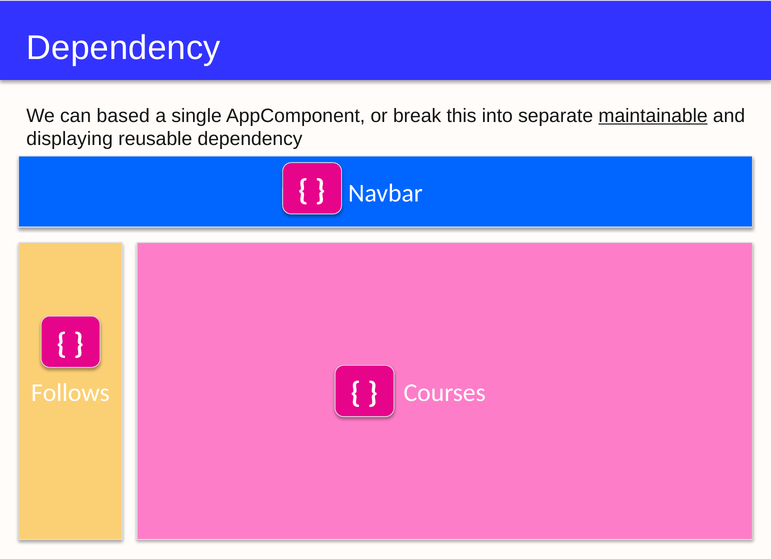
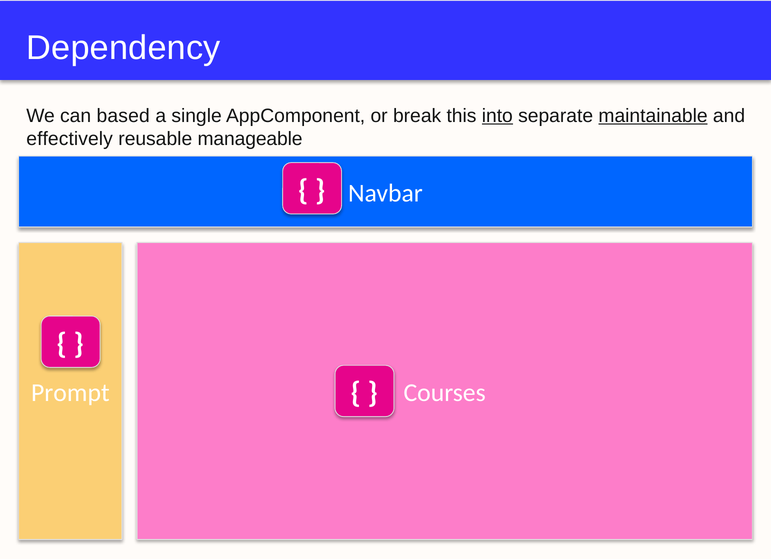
into underline: none -> present
displaying: displaying -> effectively
reusable dependency: dependency -> manageable
Follows: Follows -> Prompt
